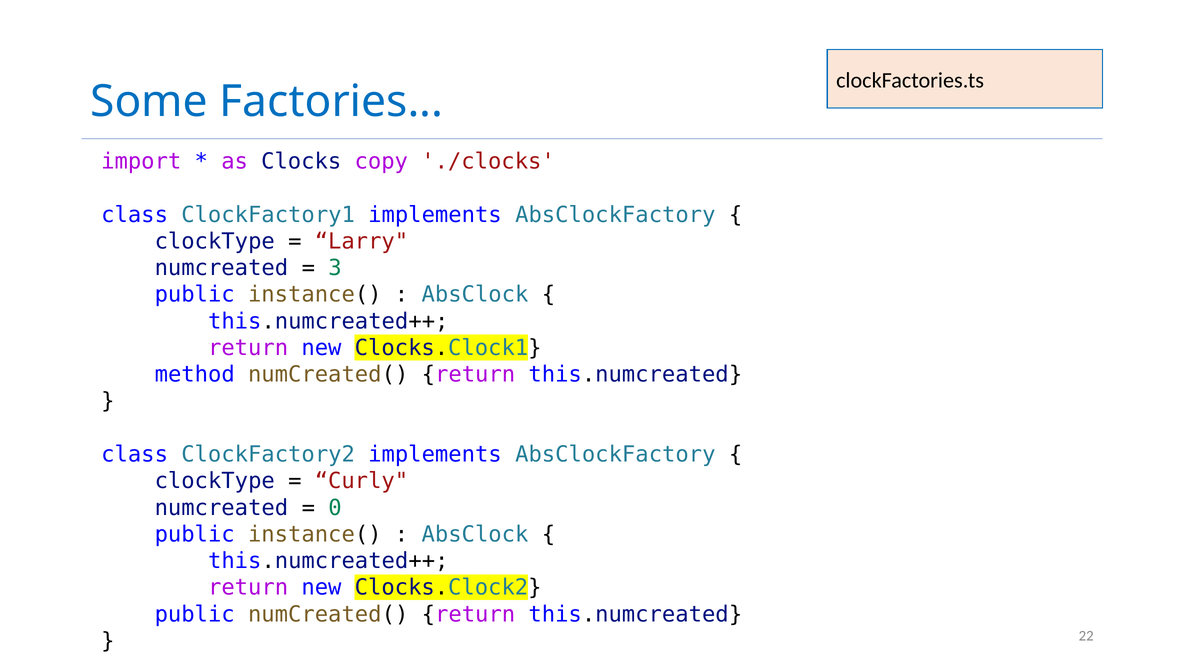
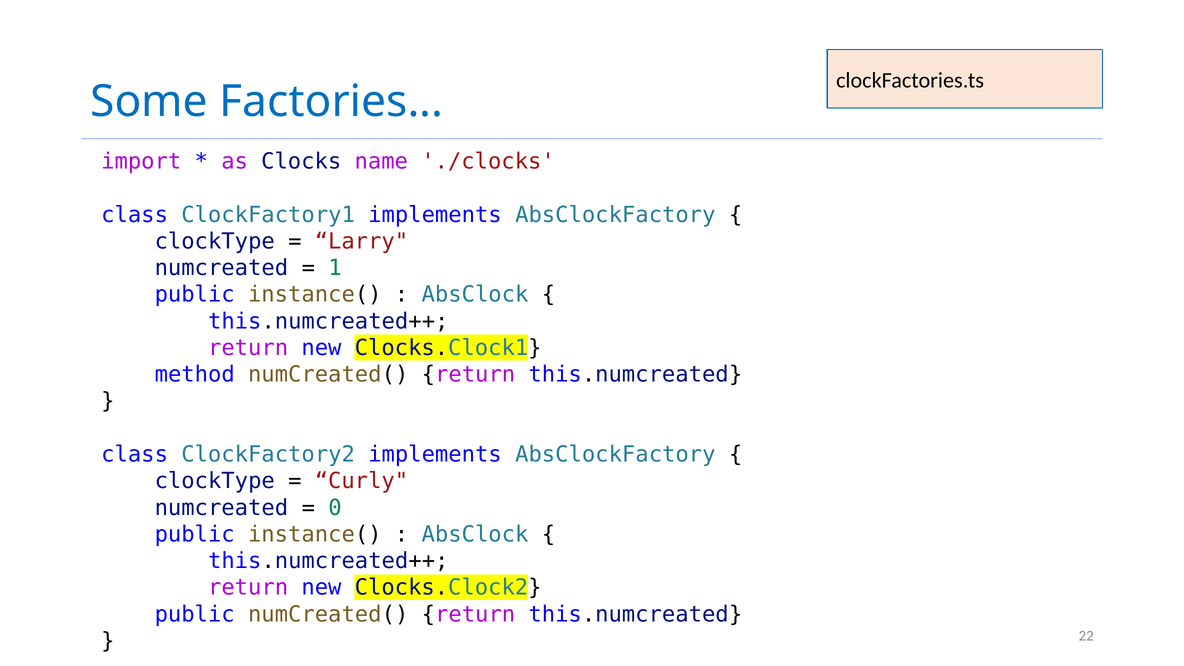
copy: copy -> name
3: 3 -> 1
